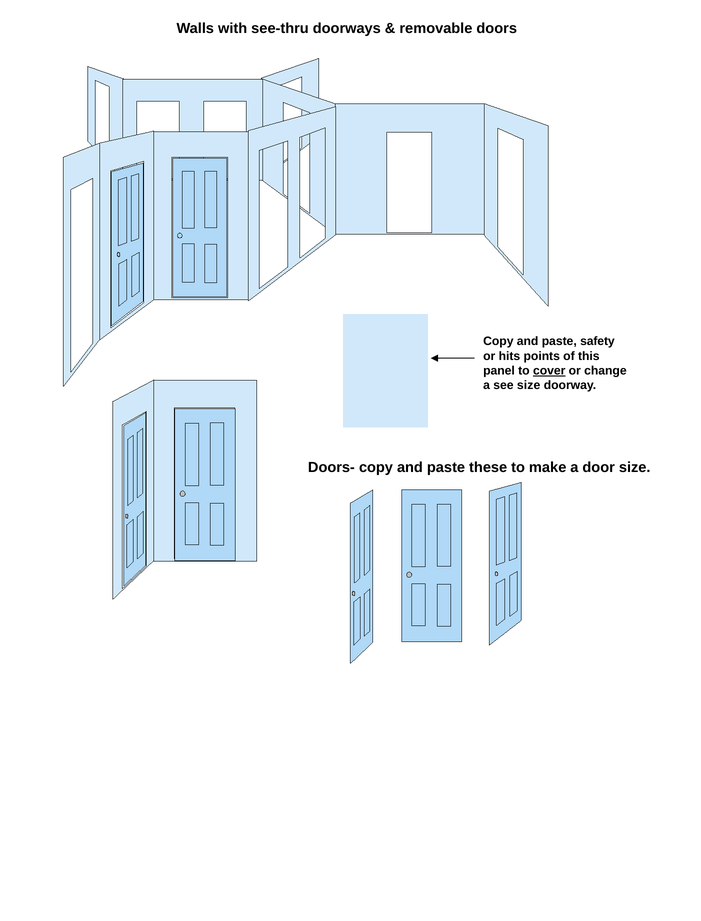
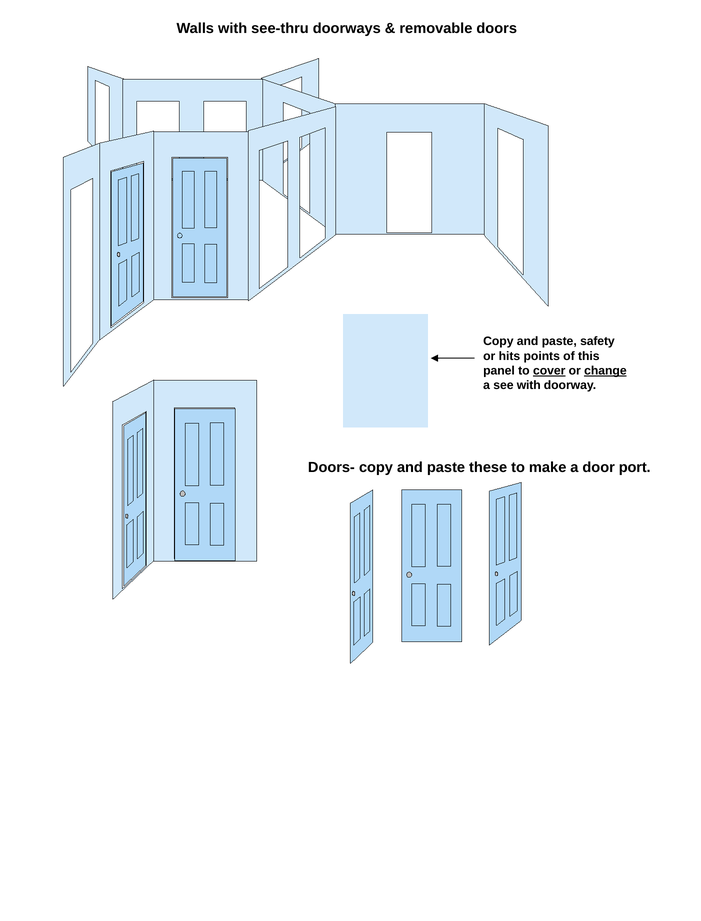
change underline: none -> present
see size: size -> with
door size: size -> port
